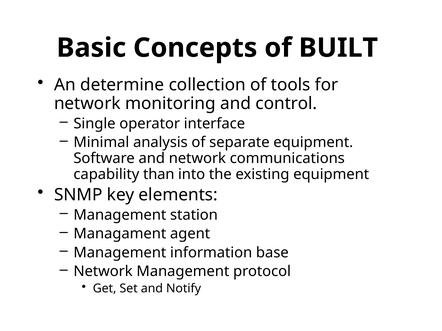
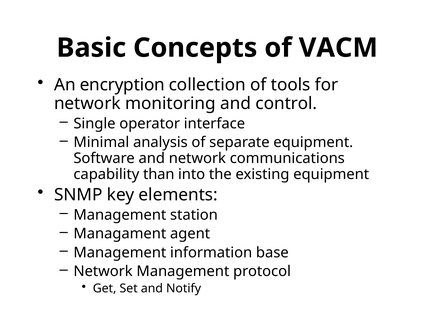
BUILT: BUILT -> VACM
determine: determine -> encryption
